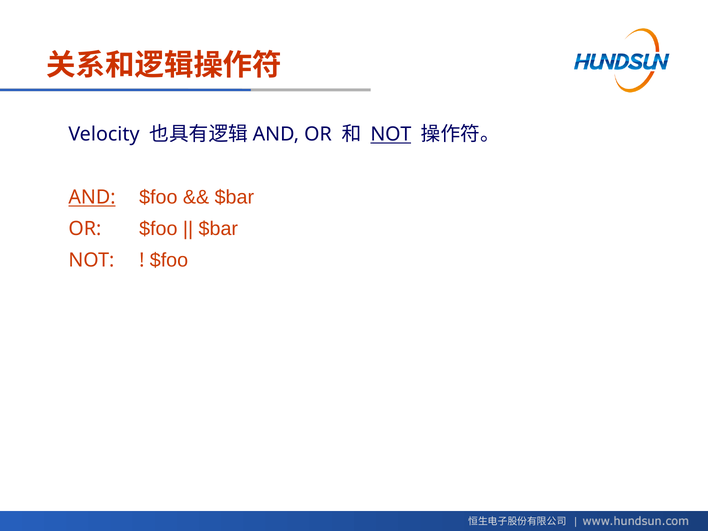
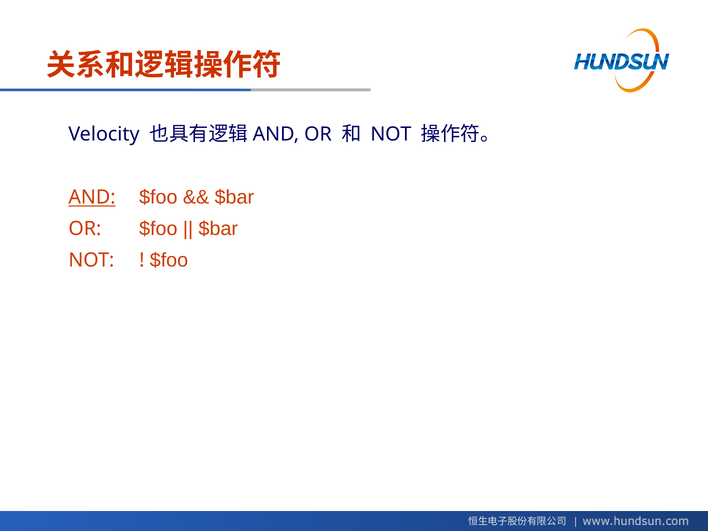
NOT at (391, 134) underline: present -> none
